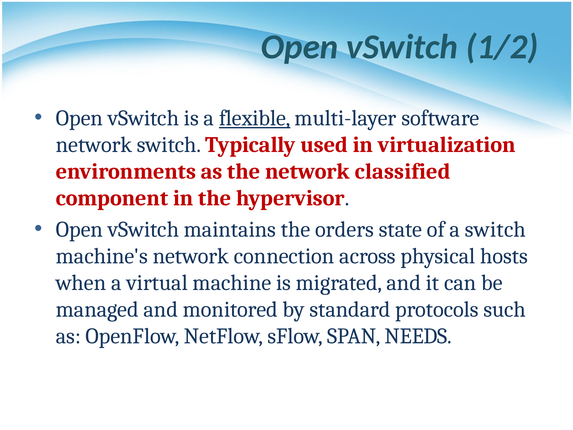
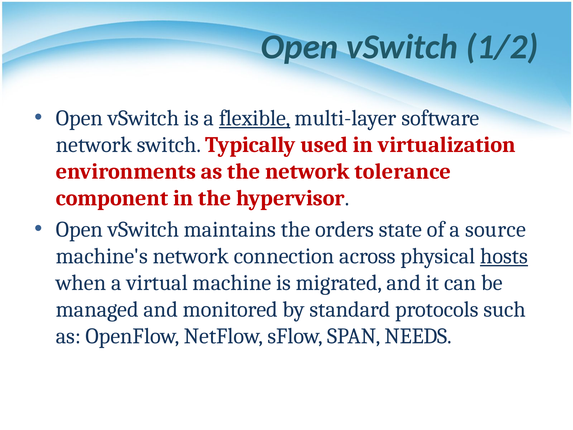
classified: classified -> tolerance
a switch: switch -> source
hosts underline: none -> present
